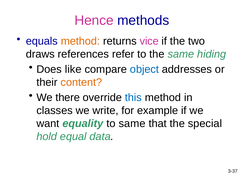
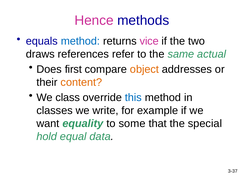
method at (80, 41) colour: orange -> blue
hiding: hiding -> actual
like: like -> first
object colour: blue -> orange
there: there -> class
to same: same -> some
